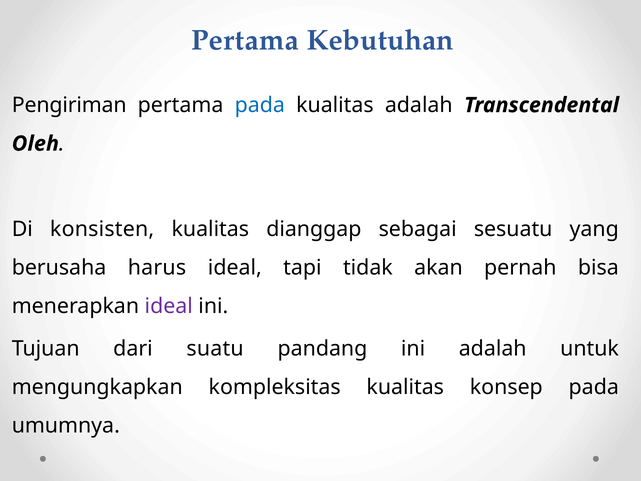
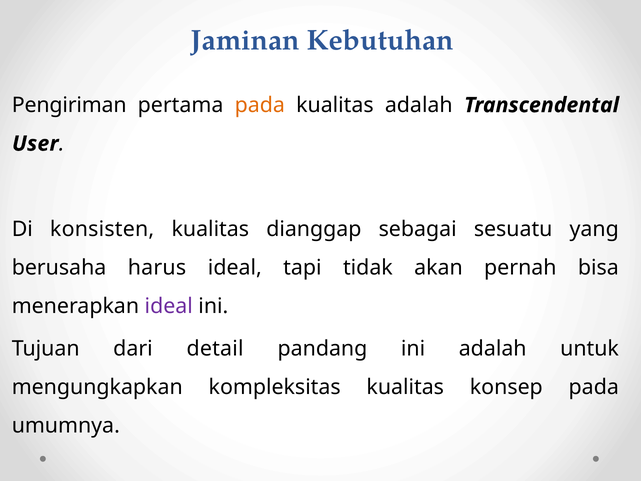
Pertama at (245, 40): Pertama -> Jaminan
pada at (260, 105) colour: blue -> orange
Oleh: Oleh -> User
suatu: suatu -> detail
